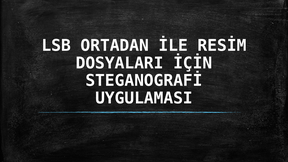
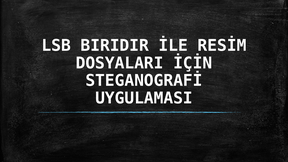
ORTADAN: ORTADAN -> BIRIDIR
